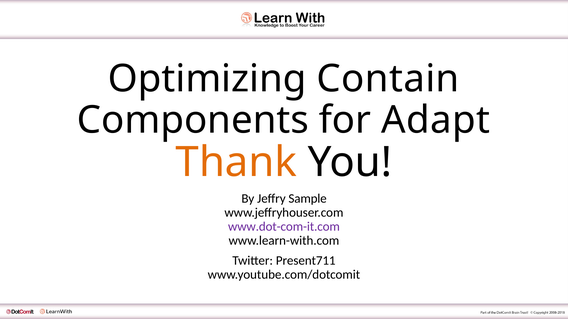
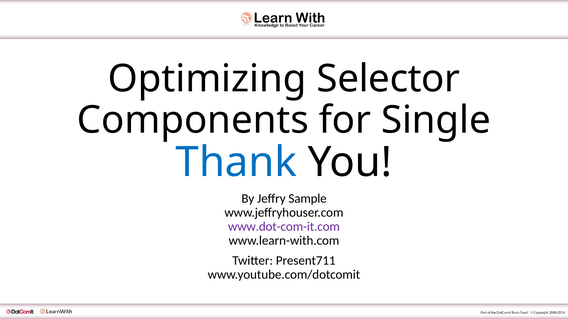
Contain: Contain -> Selector
Adapt: Adapt -> Single
Thank colour: orange -> blue
